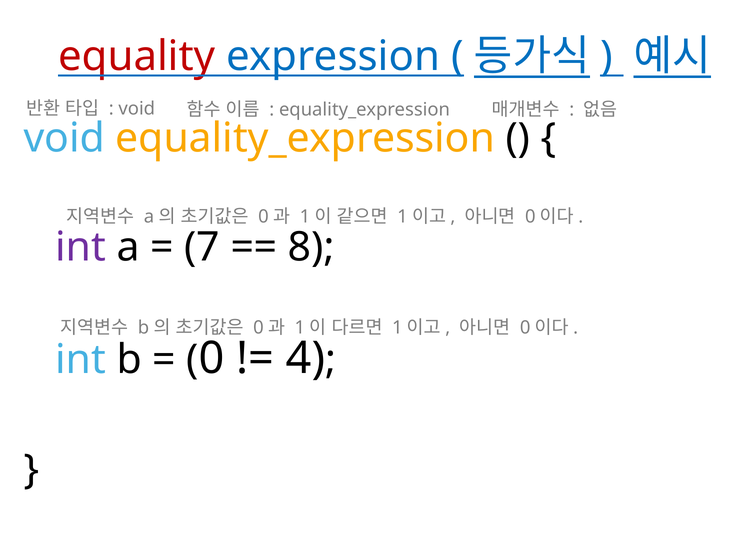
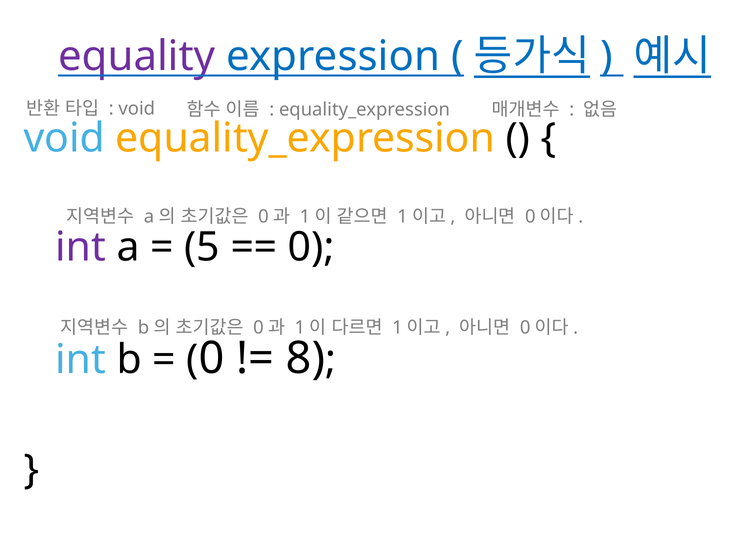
equality colour: red -> purple
7: 7 -> 5
8 at (311, 248): 8 -> 0
4: 4 -> 8
